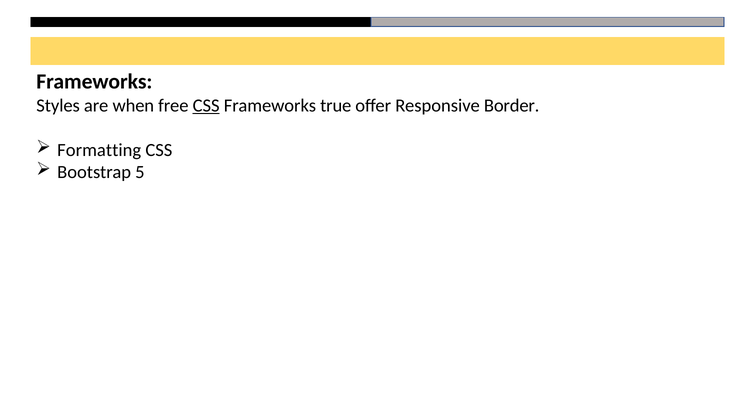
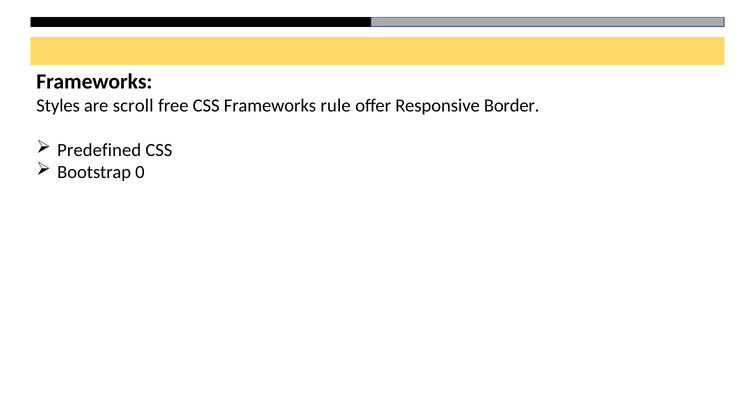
when: when -> scroll
CSS at (206, 106) underline: present -> none
true: true -> rule
Formatting: Formatting -> Predefined
5: 5 -> 0
